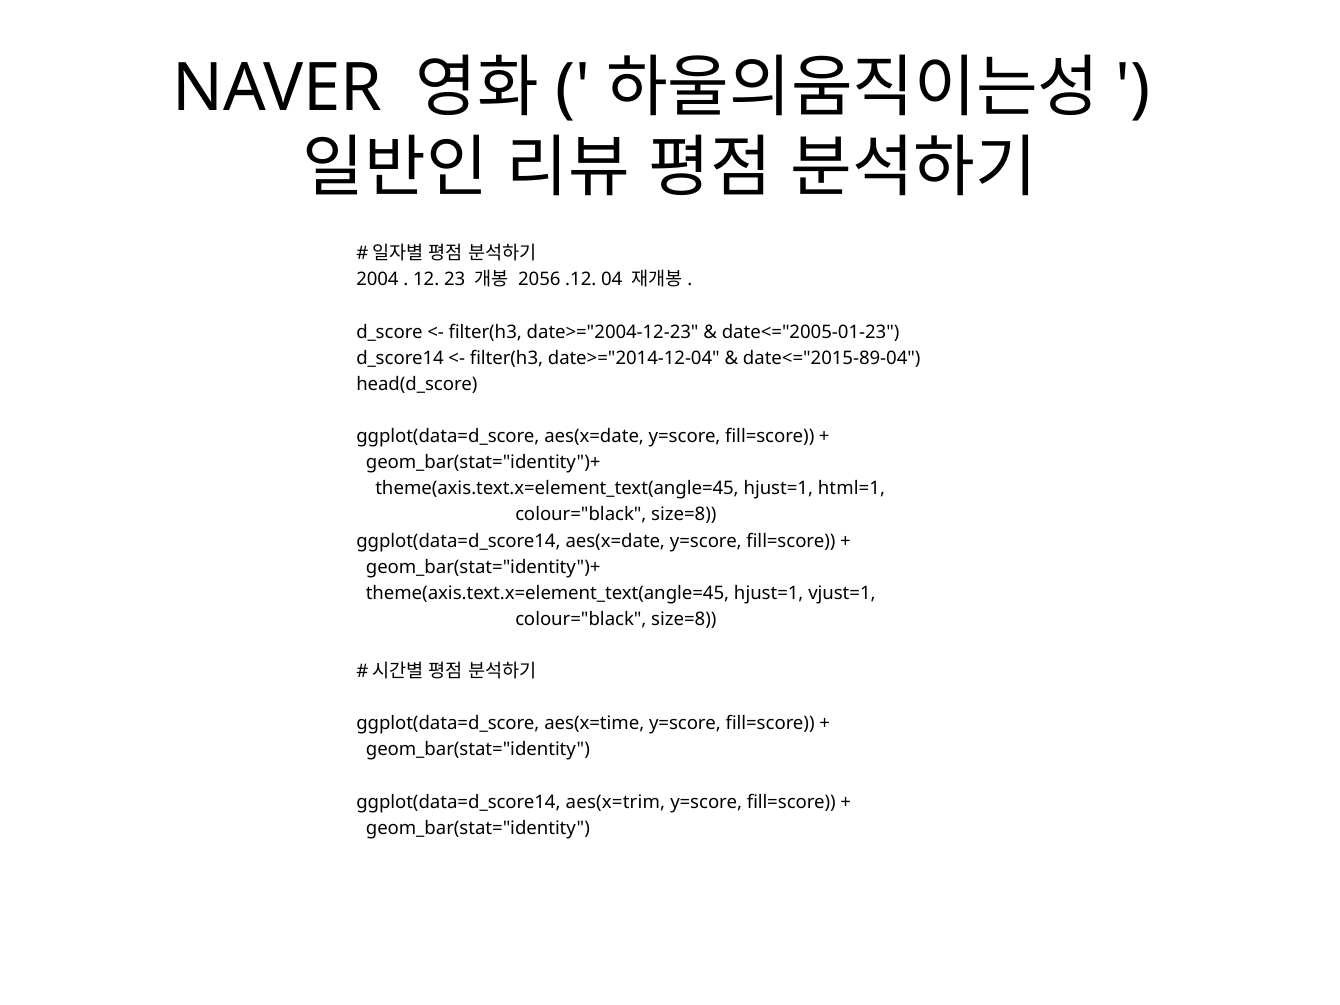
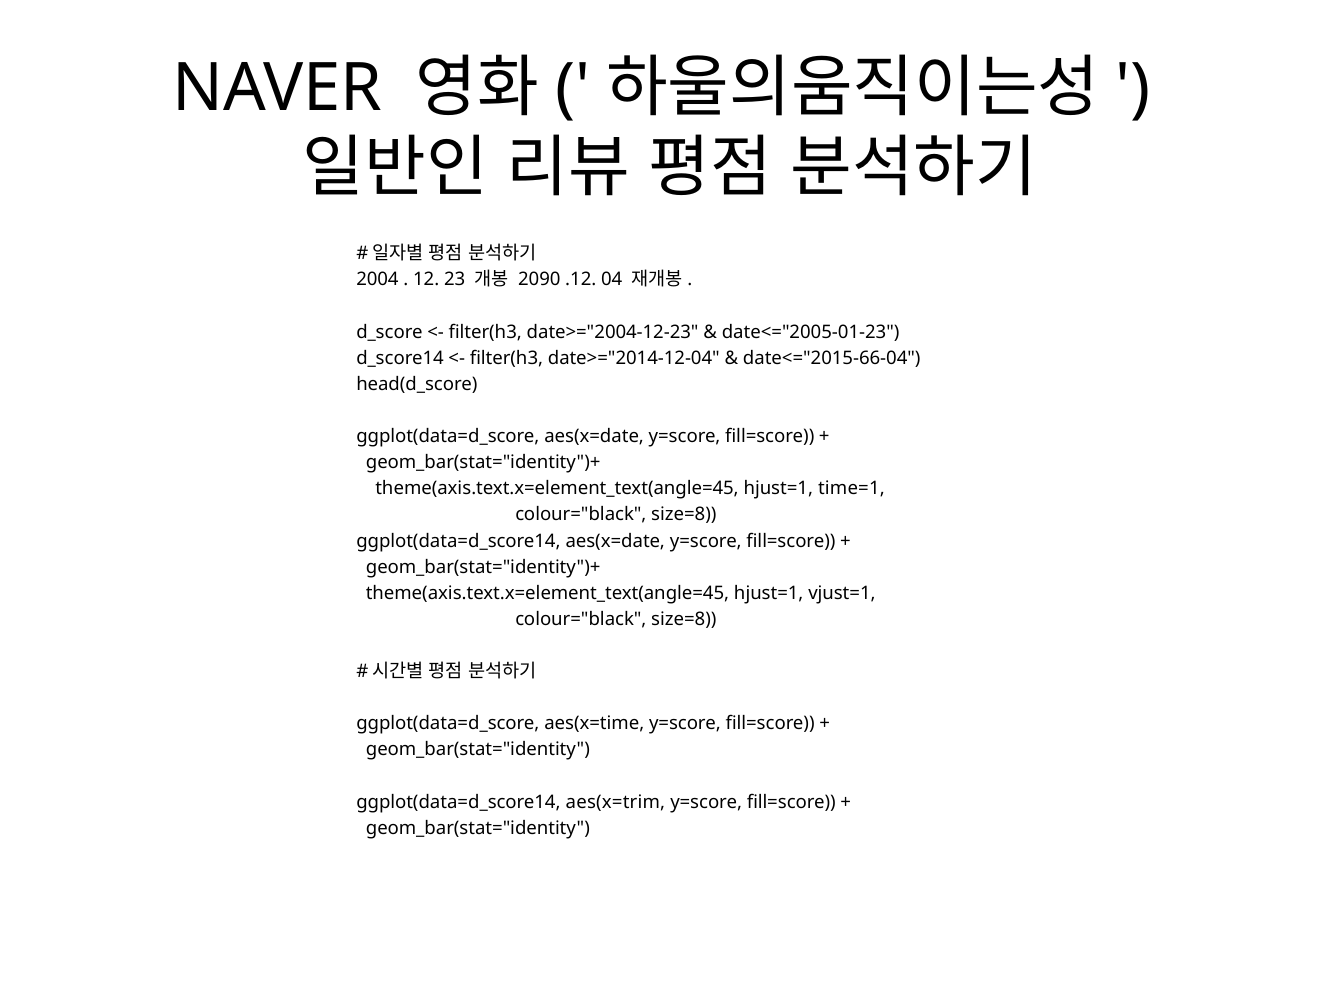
2056: 2056 -> 2090
date<="2015-89-04: date<="2015-89-04 -> date<="2015-66-04
html=1: html=1 -> time=1
